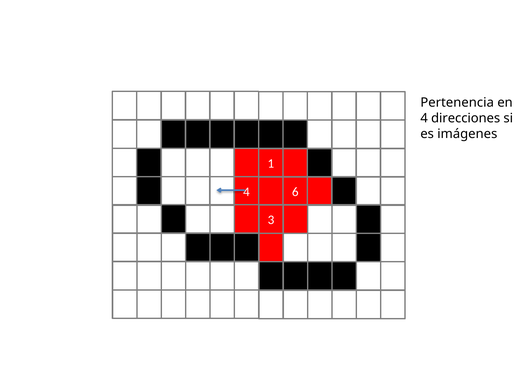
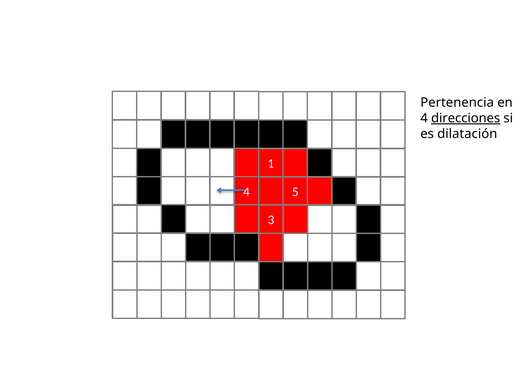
direcciones underline: none -> present
imágenes: imágenes -> dilatación
6: 6 -> 5
